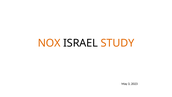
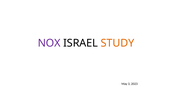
NOX colour: orange -> purple
